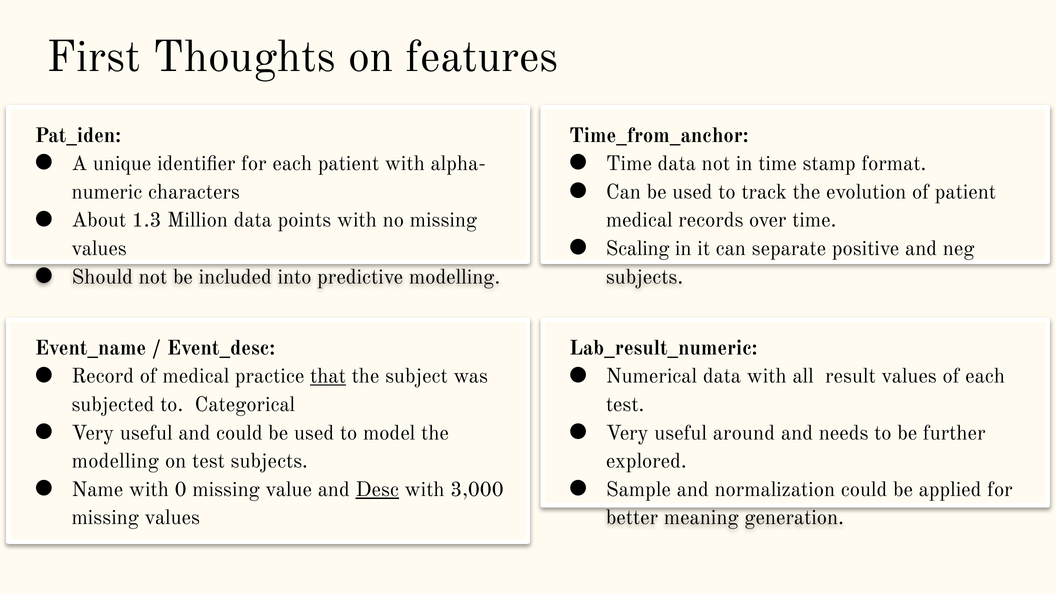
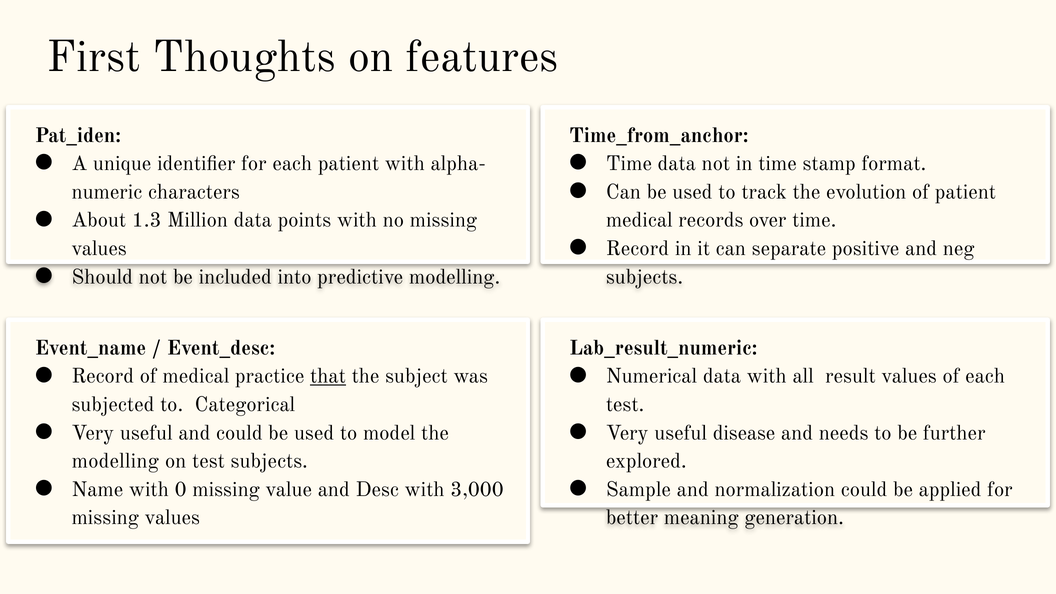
Scaling at (638, 248): Scaling -> Record
around: around -> disease
Desc underline: present -> none
